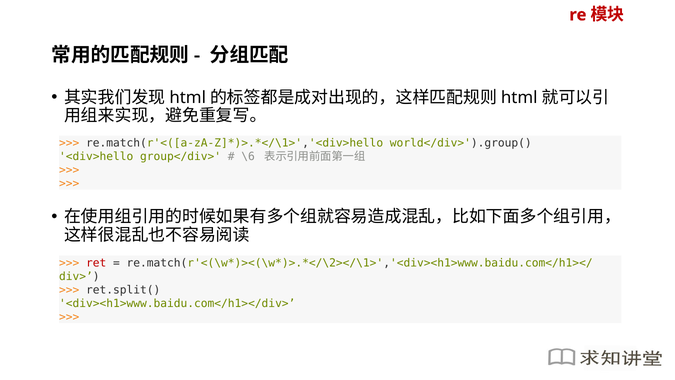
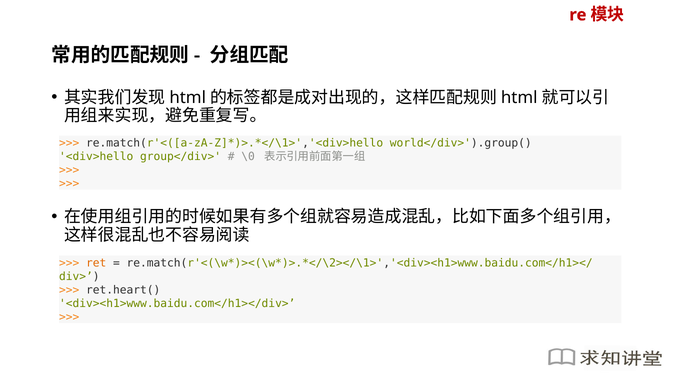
\6: \6 -> \0
ret colour: red -> orange
ret.split(: ret.split( -> ret.heart(
